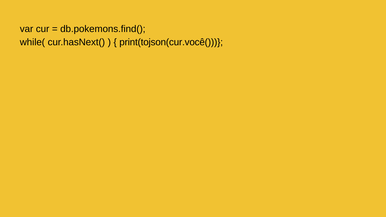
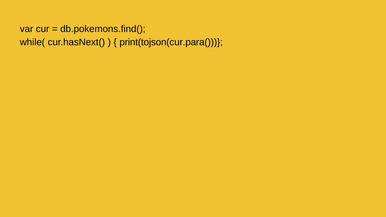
print(tojson(cur.você(: print(tojson(cur.você( -> print(tojson(cur.para(
